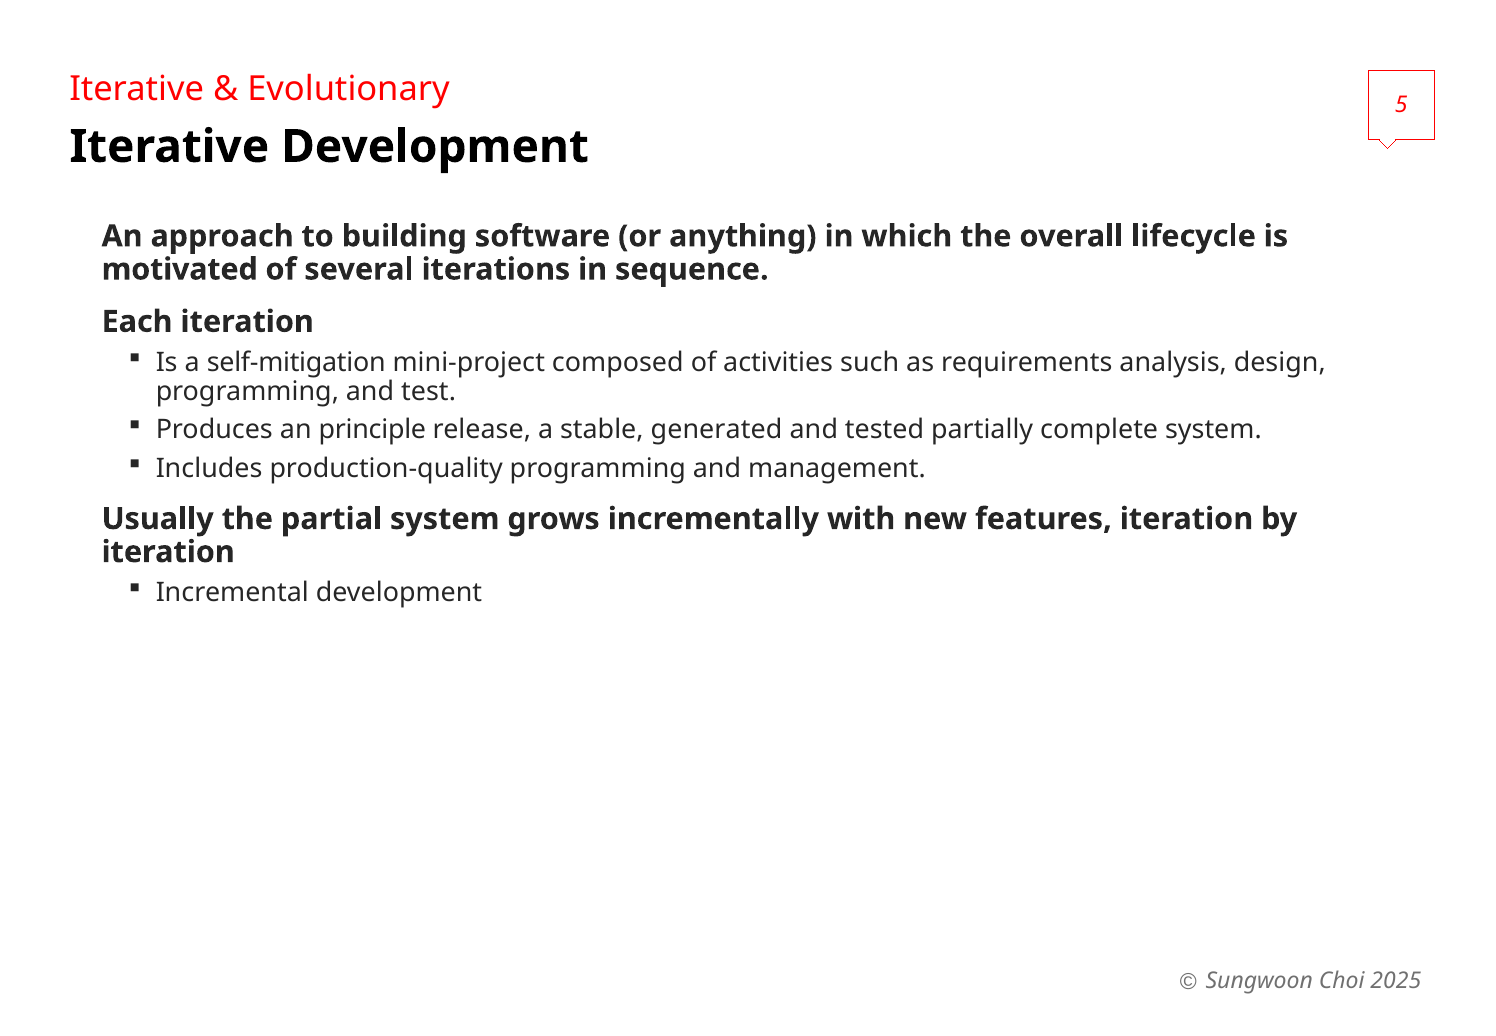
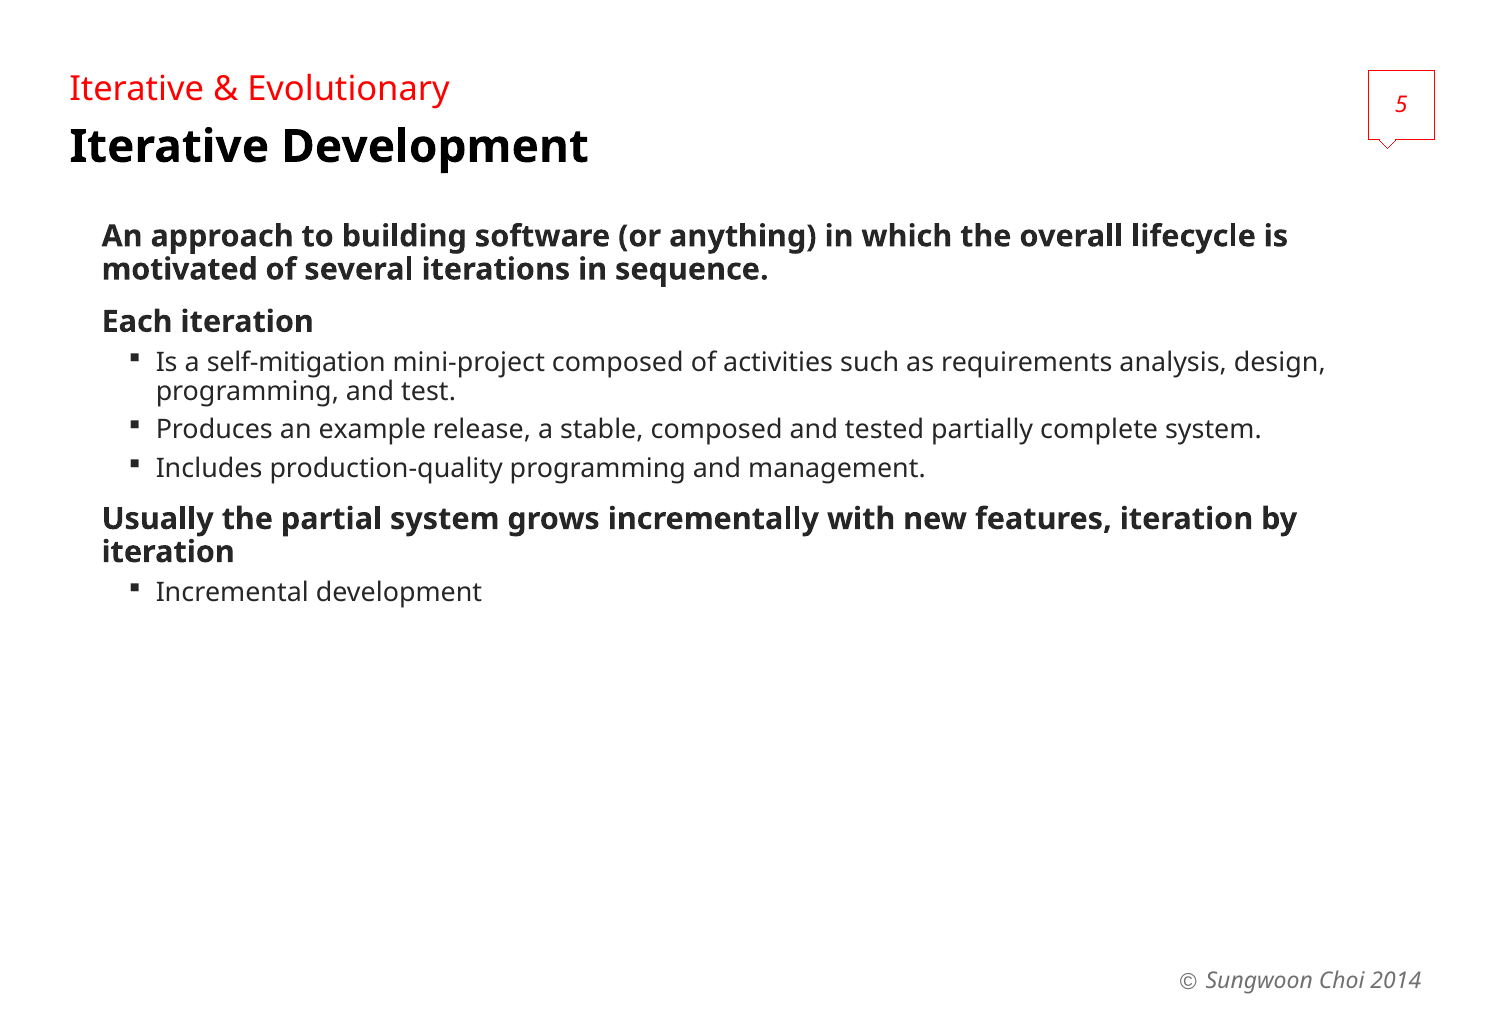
principle: principle -> example
stable generated: generated -> composed
2025: 2025 -> 2014
